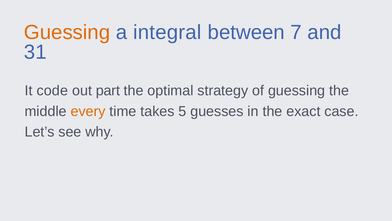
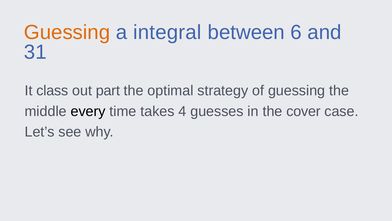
7: 7 -> 6
code: code -> class
every colour: orange -> black
5: 5 -> 4
exact: exact -> cover
